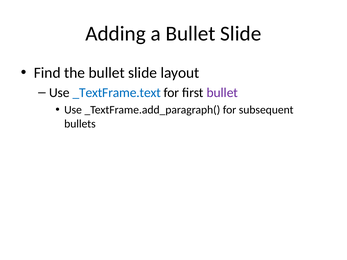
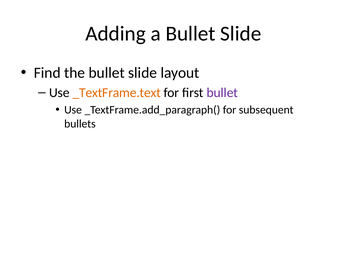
_TextFrame.text colour: blue -> orange
